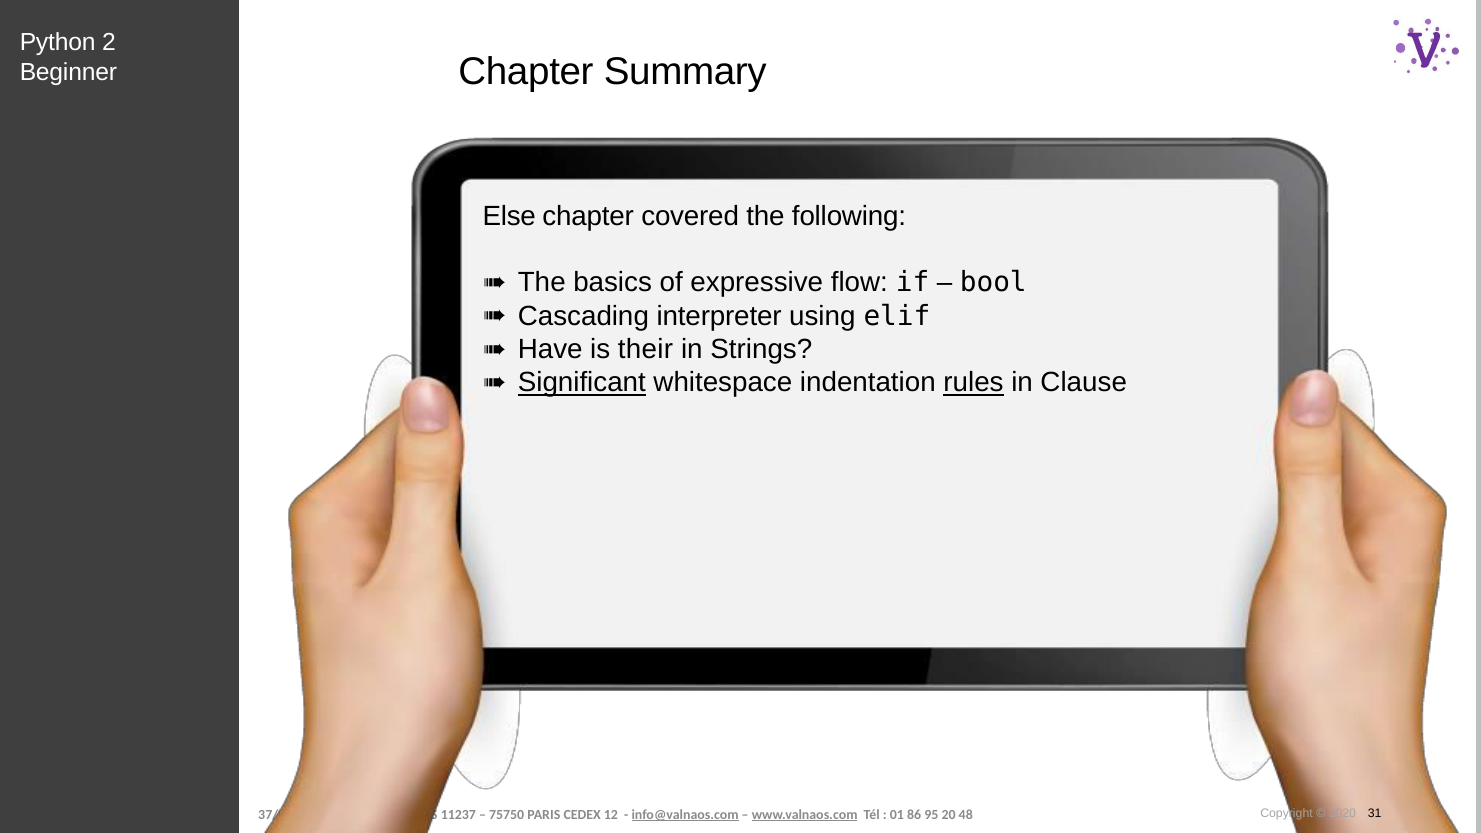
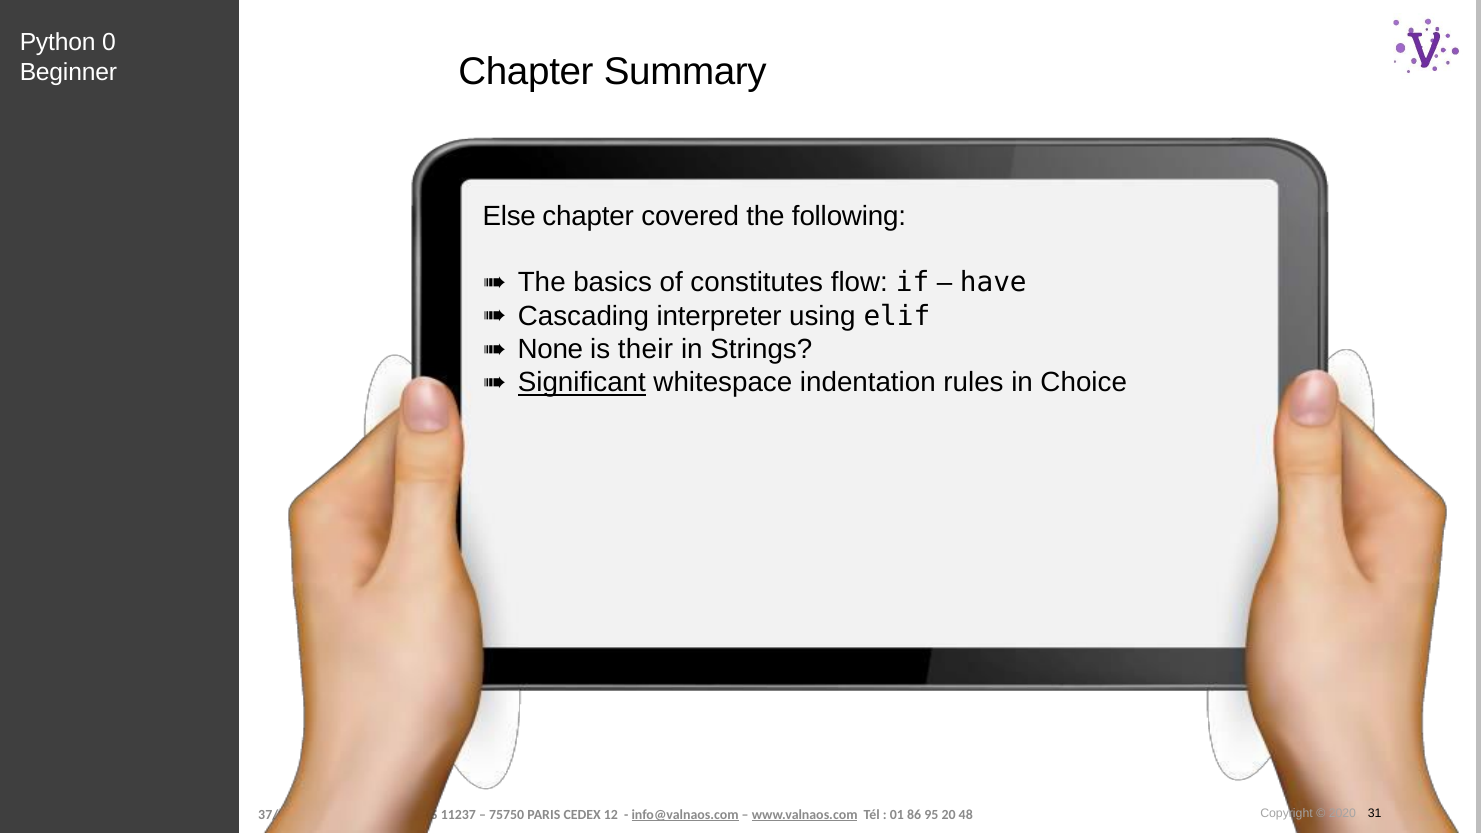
2: 2 -> 0
expressive: expressive -> constitutes
bool: bool -> have
Have: Have -> None
rules underline: present -> none
Clause: Clause -> Choice
